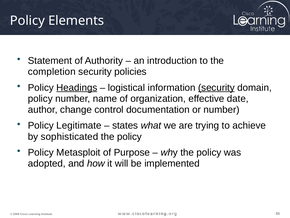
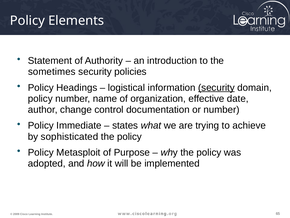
completion: completion -> sometimes
Headings underline: present -> none
Legitimate: Legitimate -> Immediate
